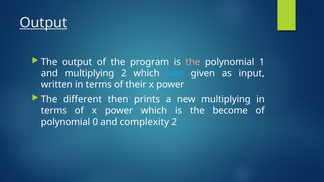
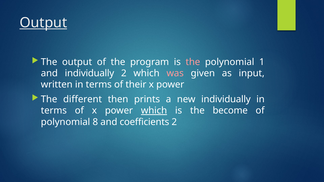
and multiplying: multiplying -> individually
was colour: light blue -> pink
new multiplying: multiplying -> individually
which at (154, 111) underline: none -> present
0: 0 -> 8
complexity: complexity -> coefficients
